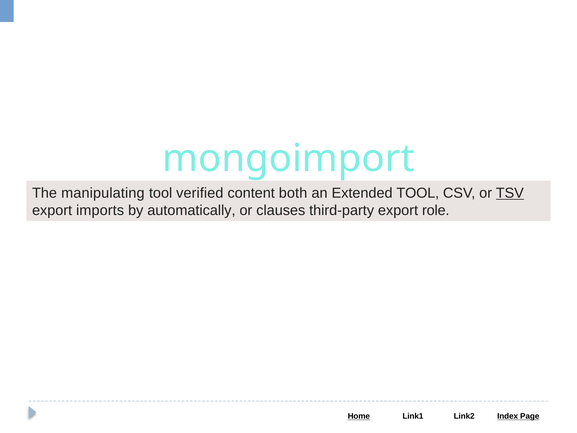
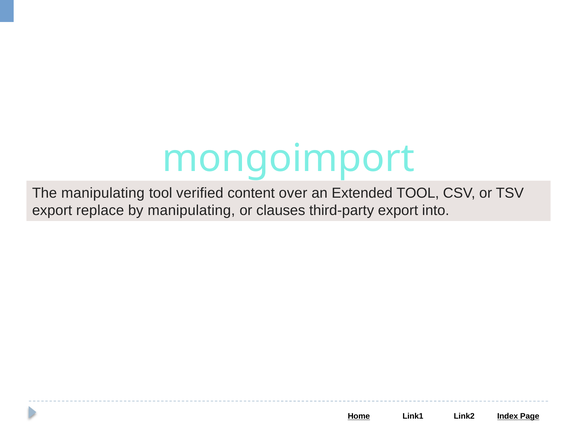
both: both -> over
TSV underline: present -> none
imports: imports -> replace
by automatically: automatically -> manipulating
role: role -> into
